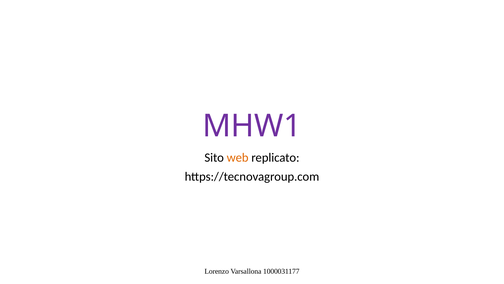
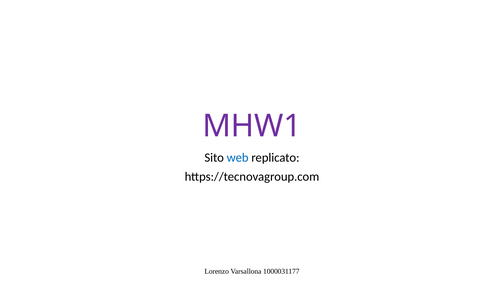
web colour: orange -> blue
